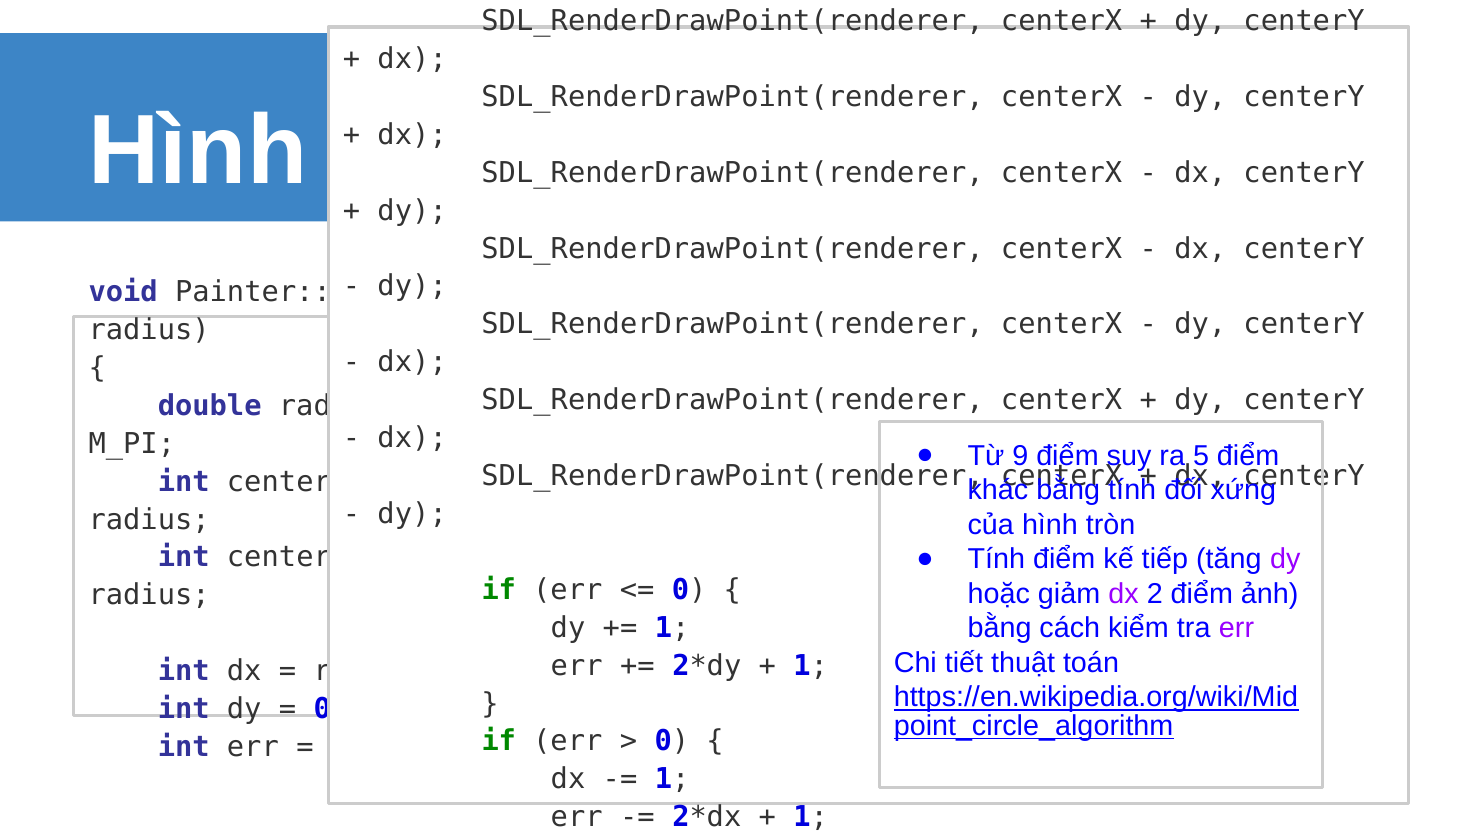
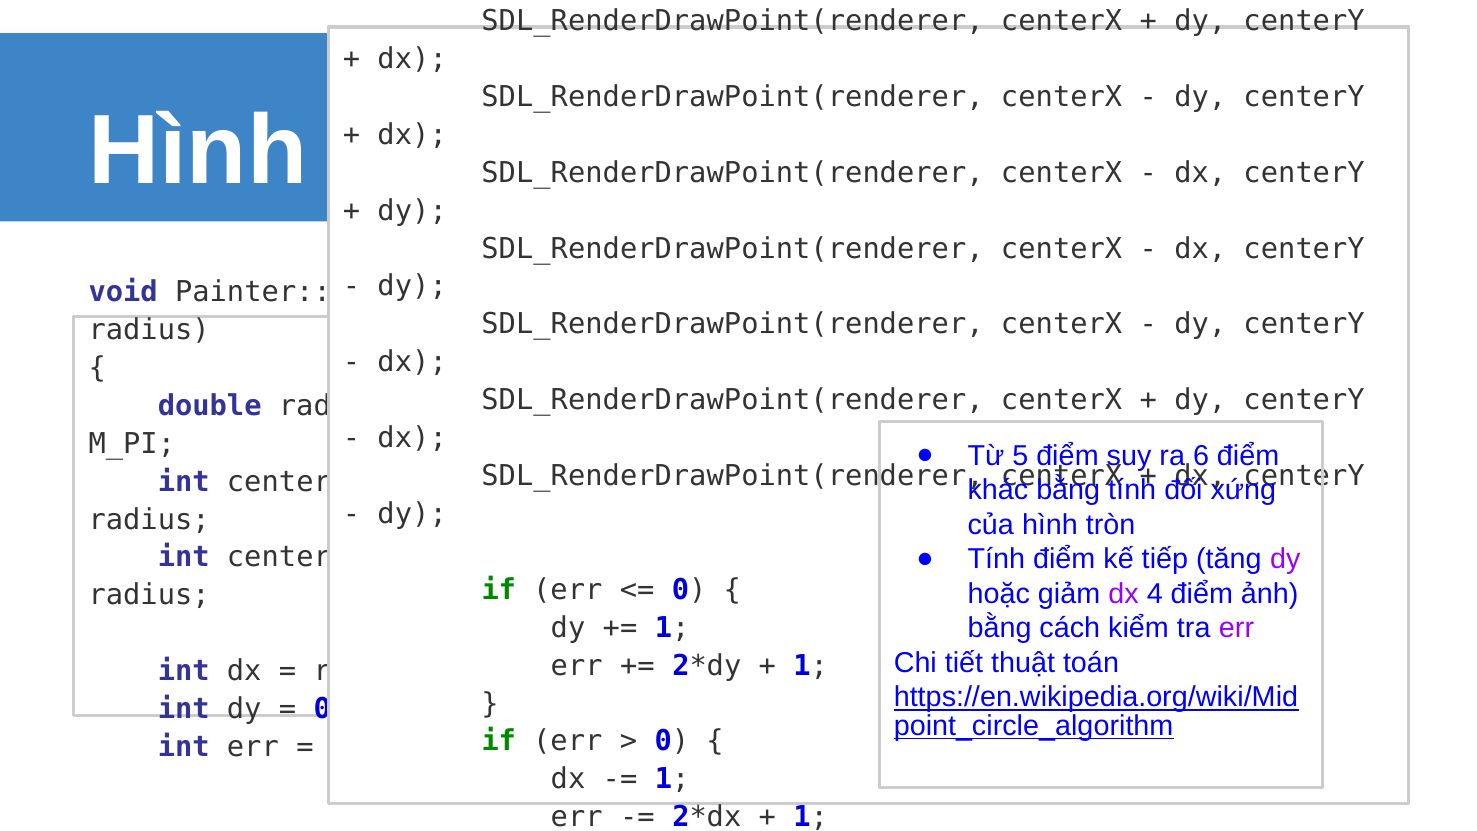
9: 9 -> 5
5: 5 -> 6
2: 2 -> 4
